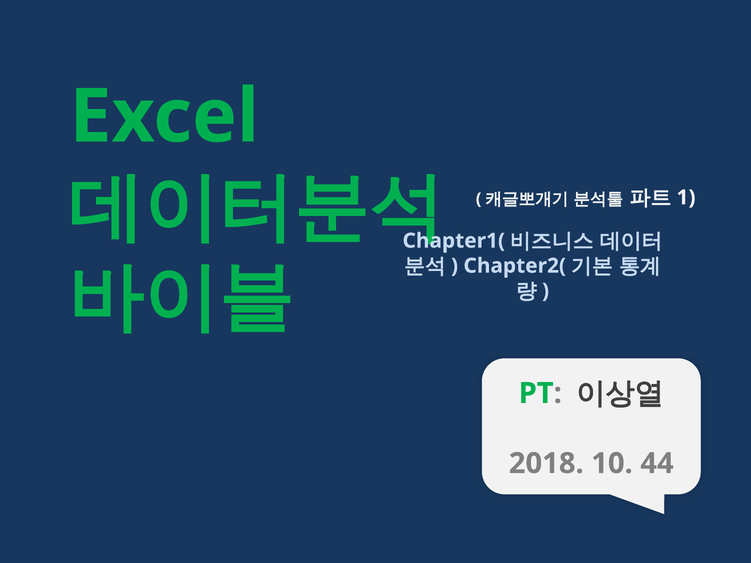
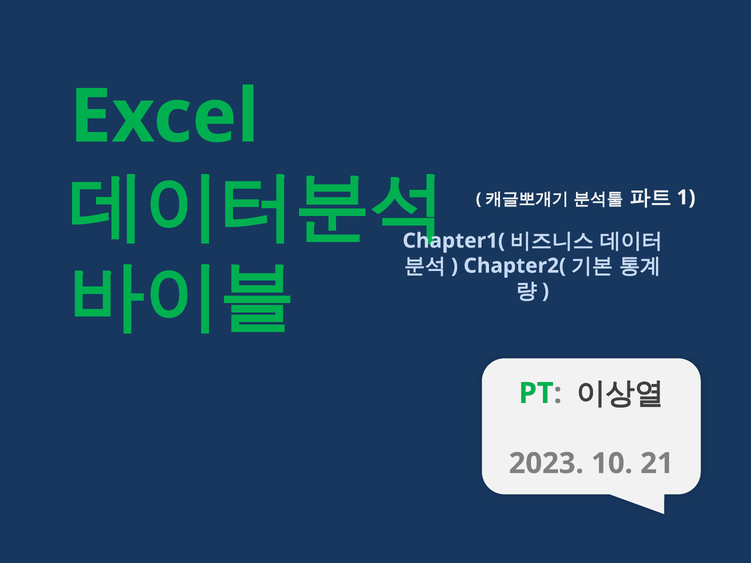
2018: 2018 -> 2023
44: 44 -> 21
